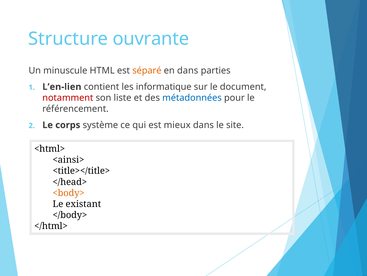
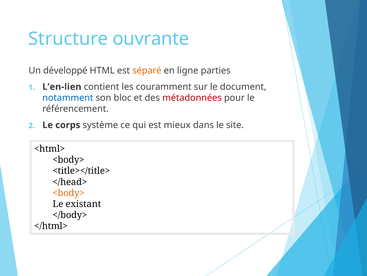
minuscule: minuscule -> développé
en dans: dans -> ligne
informatique: informatique -> couramment
notamment colour: red -> blue
liste: liste -> bloc
métadonnées colour: blue -> red
<ainsi> at (68, 159): <ainsi> -> <body>
